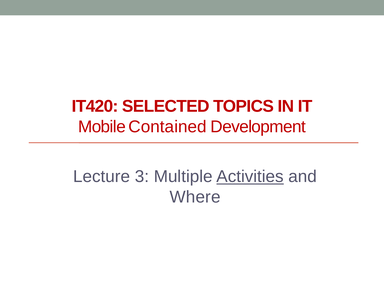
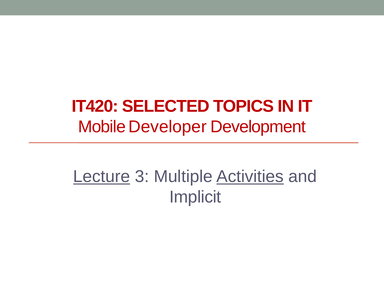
Contained: Contained -> Developer
Lecture underline: none -> present
Where: Where -> Implicit
